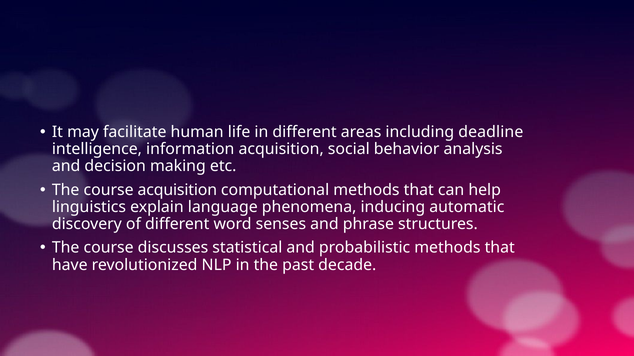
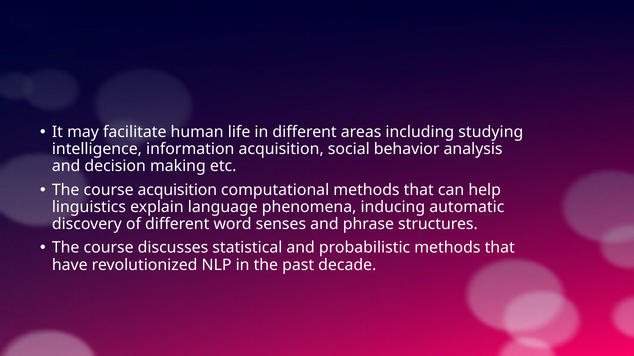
deadline: deadline -> studying
